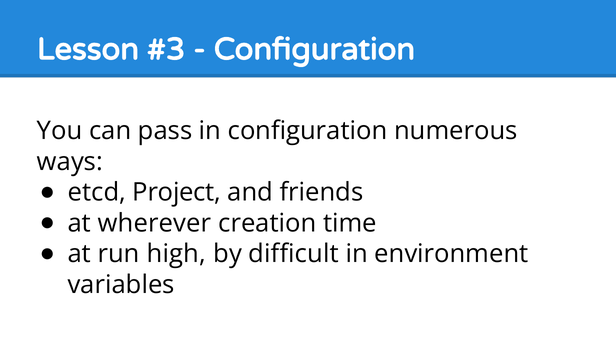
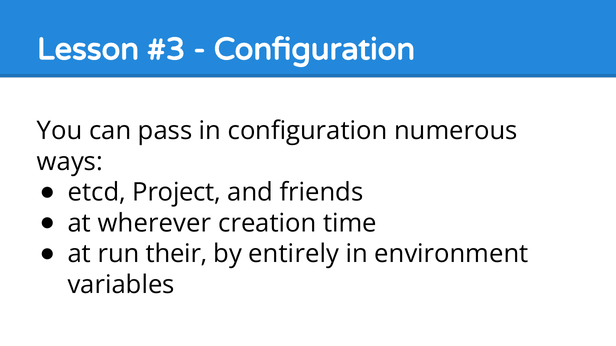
high: high -> their
difficult: difficult -> entirely
